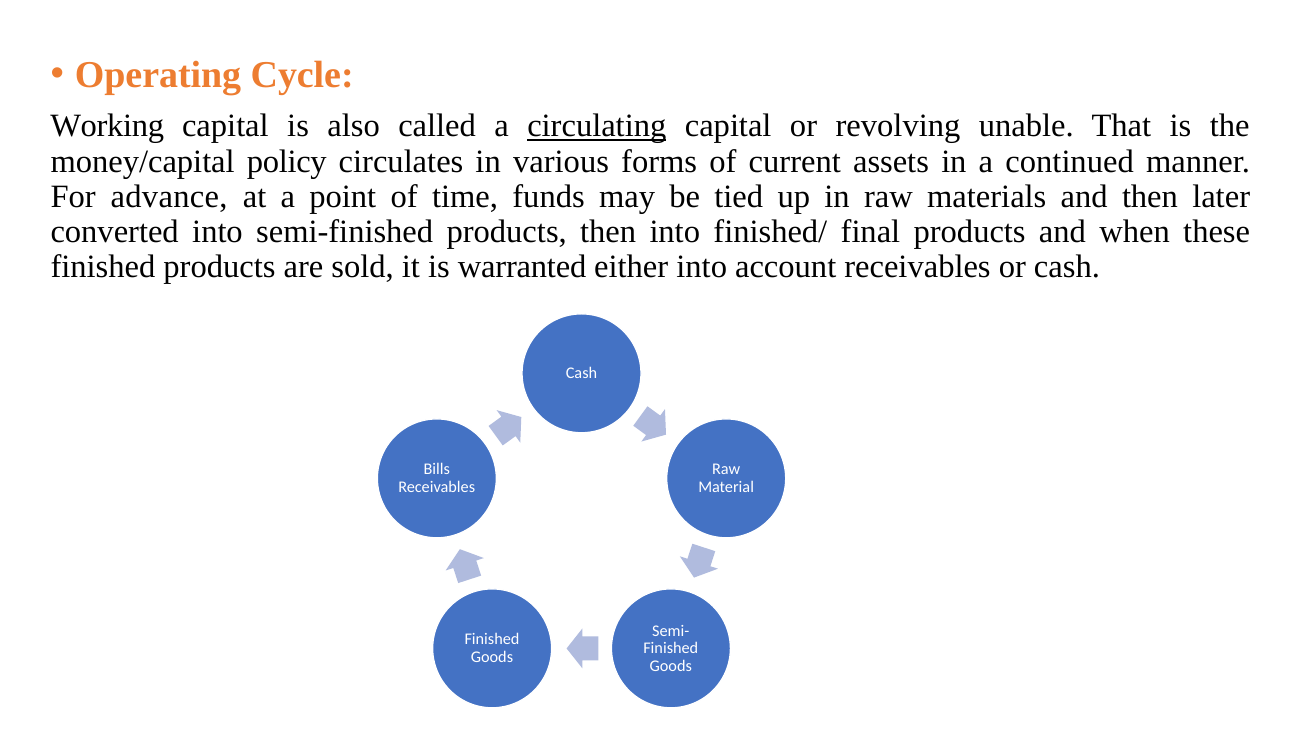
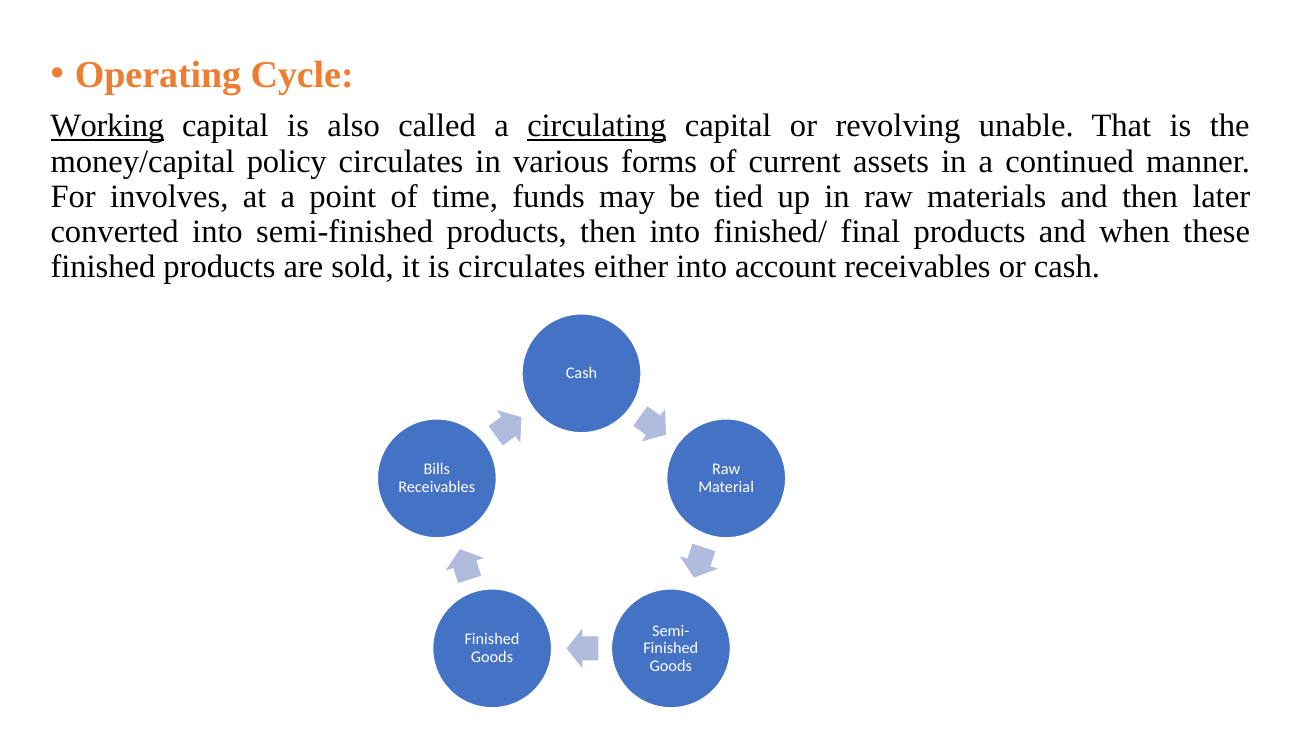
Working underline: none -> present
advance: advance -> involves
is warranted: warranted -> circulates
